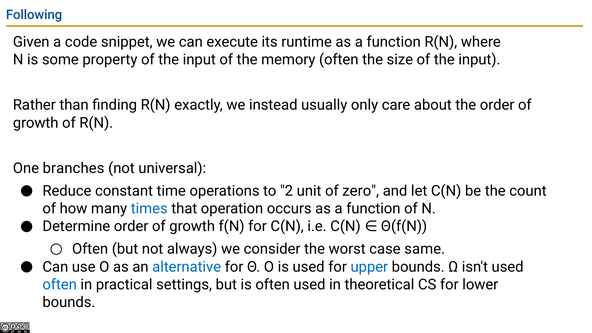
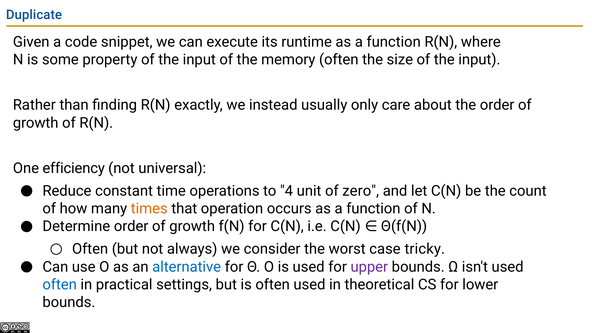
Following: Following -> Duplicate
branches: branches -> efficiency
2: 2 -> 4
times colour: blue -> orange
same: same -> tricky
upper colour: blue -> purple
